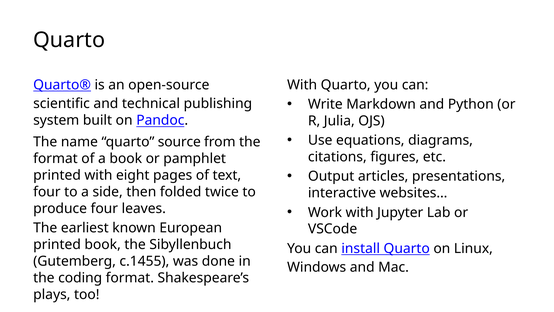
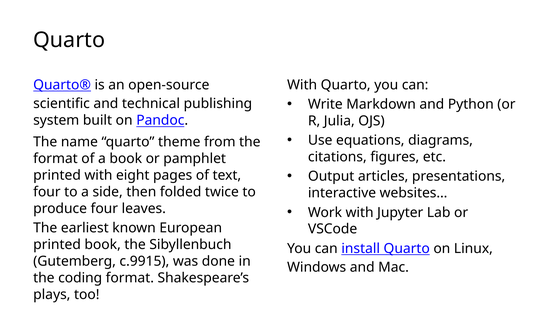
source: source -> theme
c.1455: c.1455 -> c.9915
